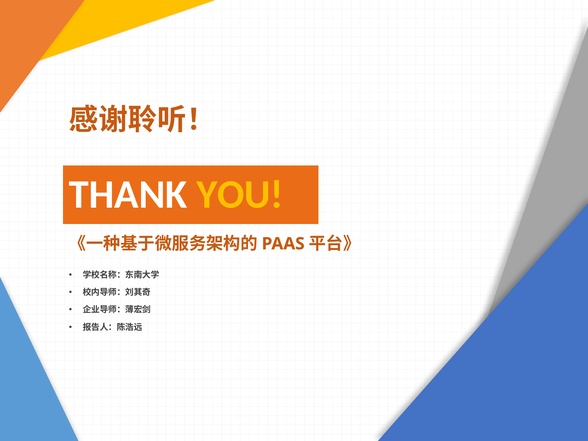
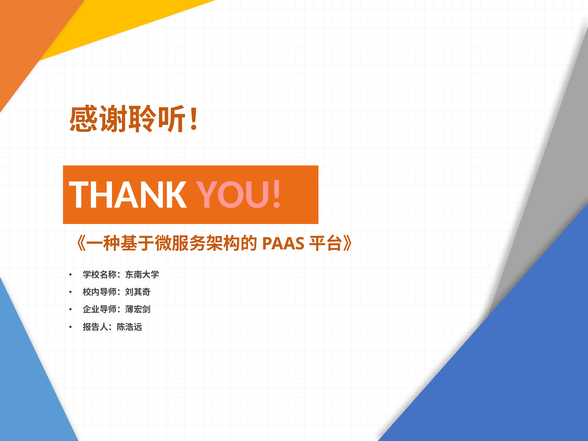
YOU colour: yellow -> pink
